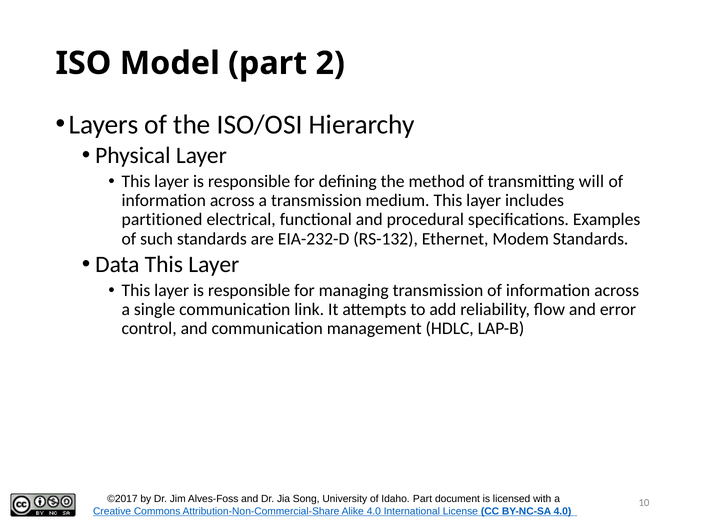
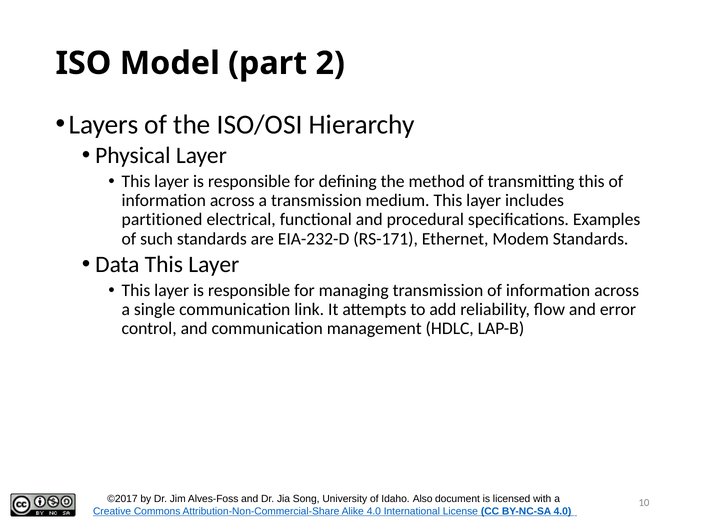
transmitting will: will -> this
RS-132: RS-132 -> RS-171
Part at (423, 499): Part -> Also
